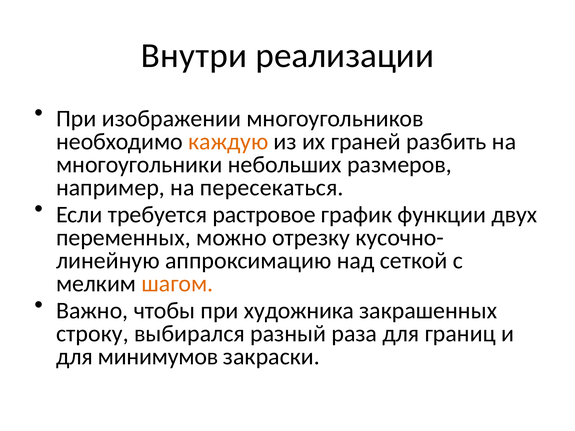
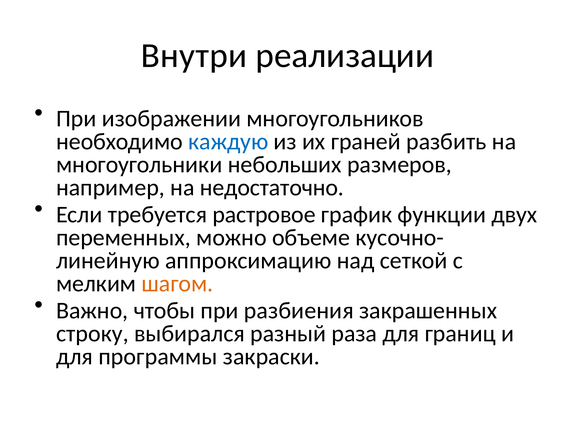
каждую colour: orange -> blue
пересекаться: пересекаться -> недостаточно
отрезку: отрезку -> объеме
художника: художника -> разбиения
минимумов: минимумов -> программы
